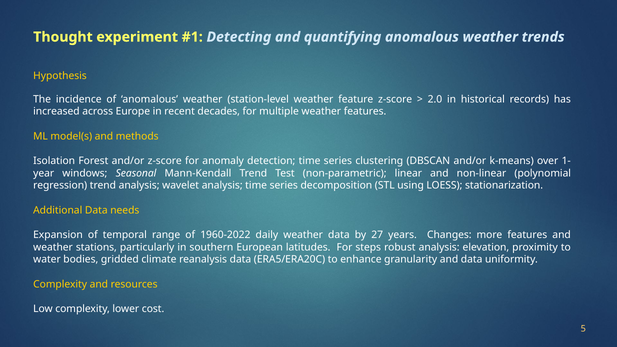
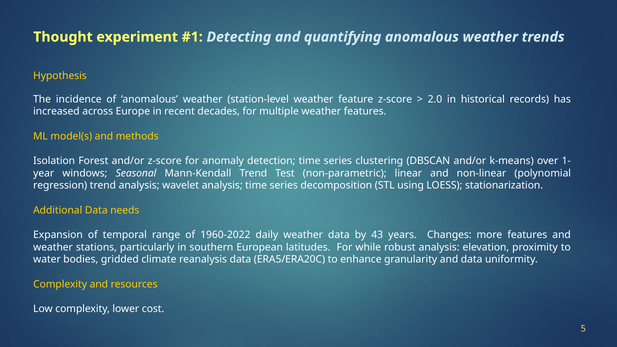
27: 27 -> 43
steps: steps -> while
